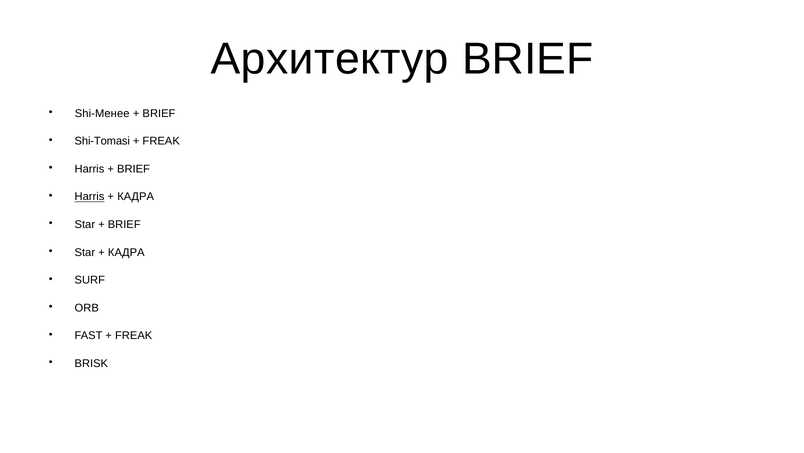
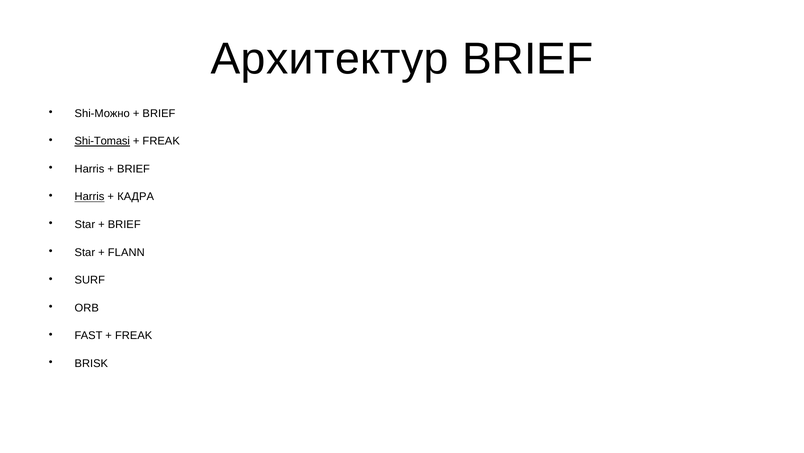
Shi-Менее: Shi-Менее -> Shi-Можно
Shi-Tomasi underline: none -> present
КАДРА at (126, 252): КАДРА -> FLANN
